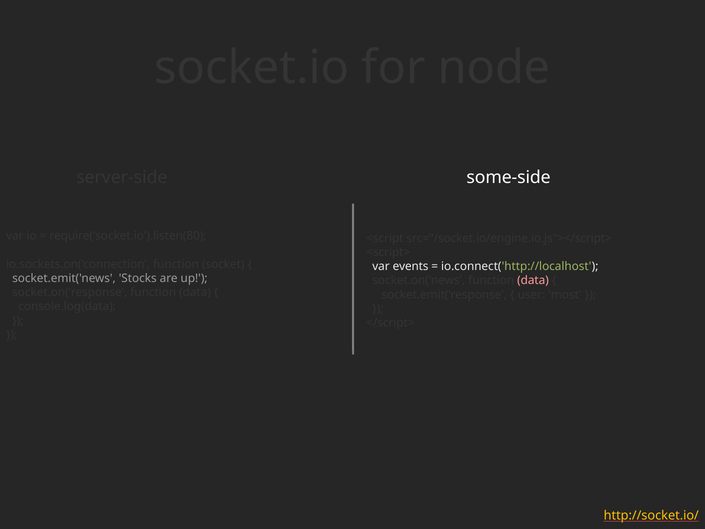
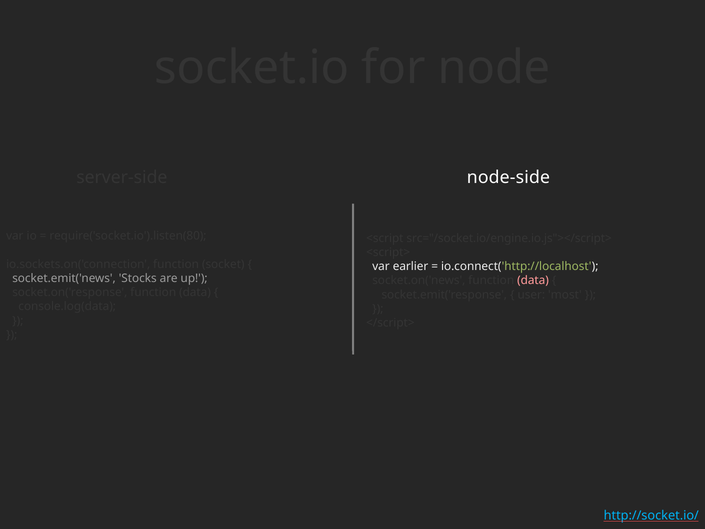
some-side: some-side -> node-side
events: events -> earlier
http://socket.io/ colour: yellow -> light blue
